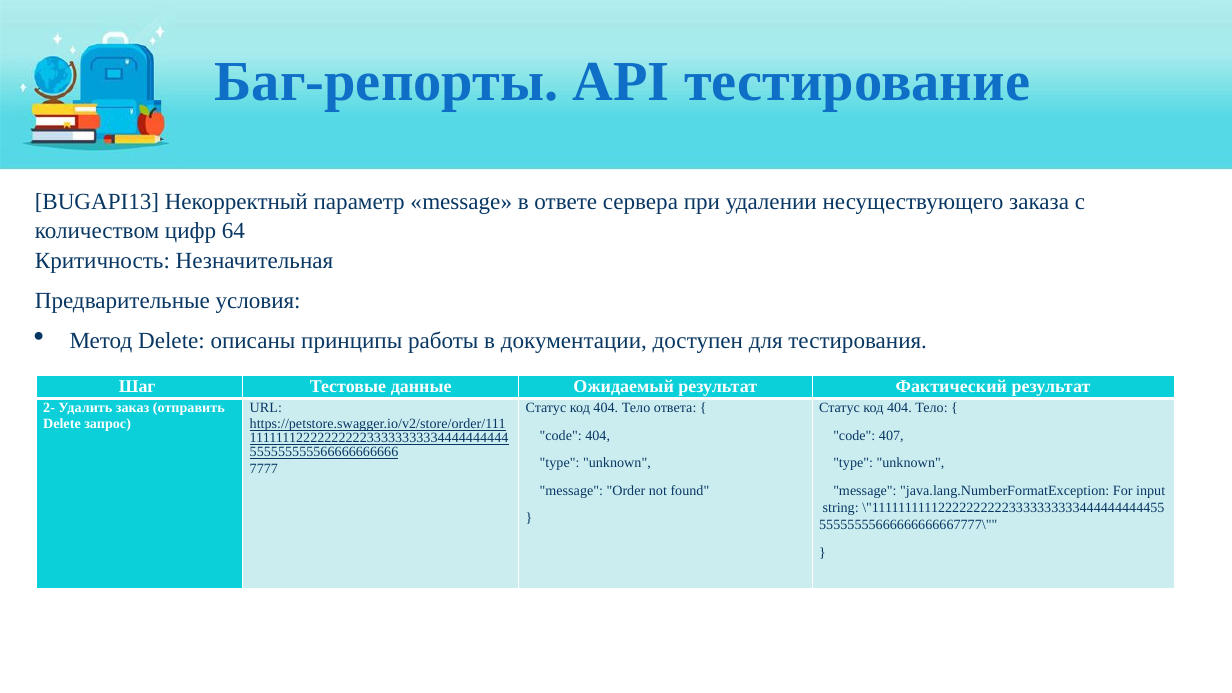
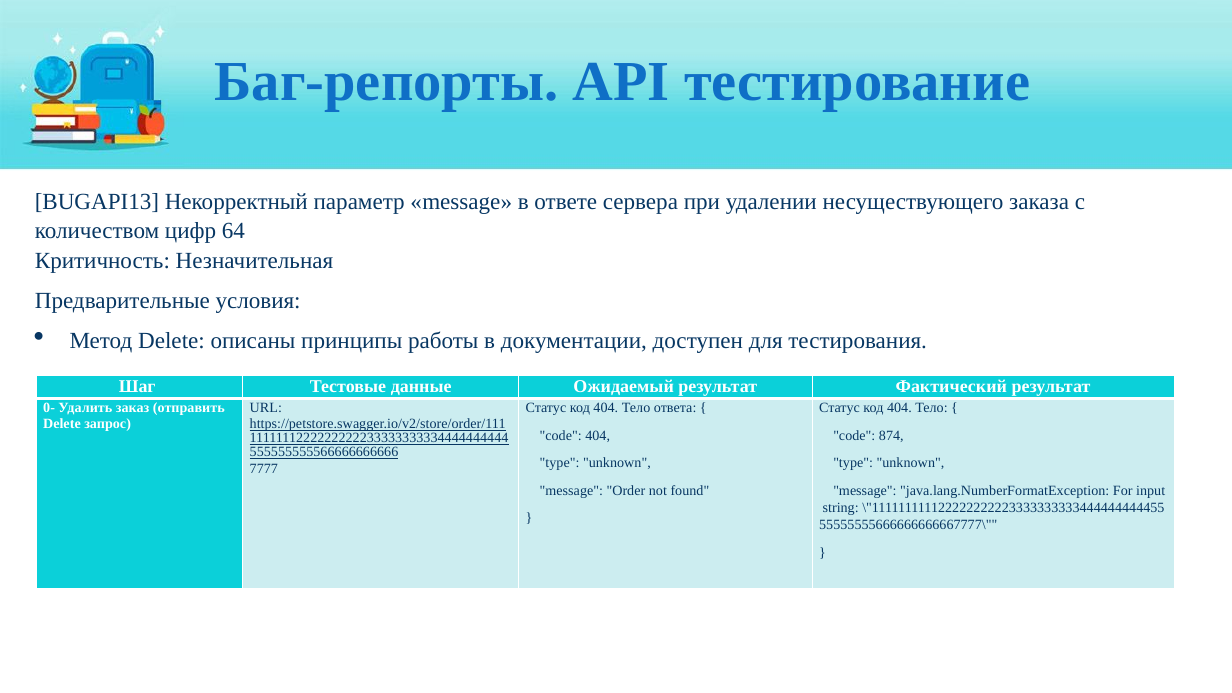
2-: 2- -> 0-
407: 407 -> 874
